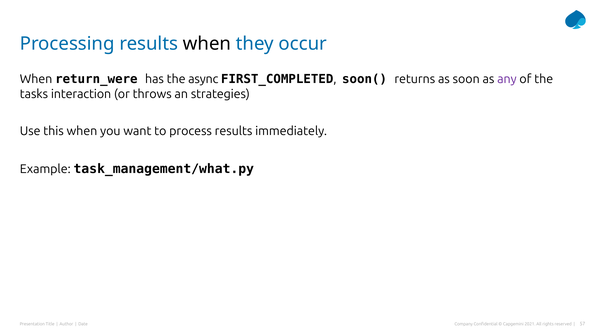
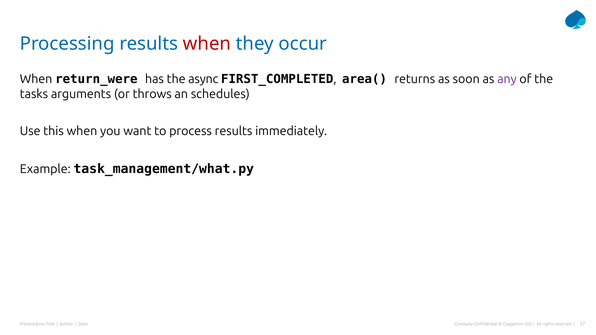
when at (207, 44) colour: black -> red
soon(: soon( -> area(
interaction: interaction -> arguments
strategies: strategies -> schedules
